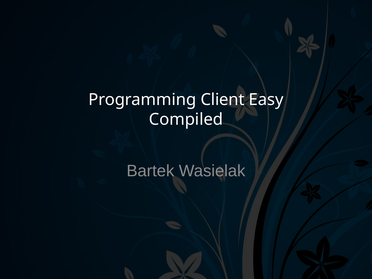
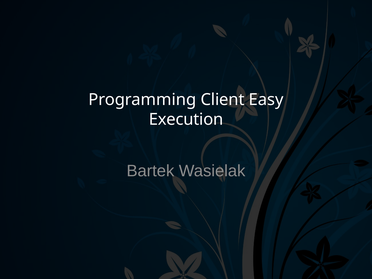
Compiled: Compiled -> Execution
